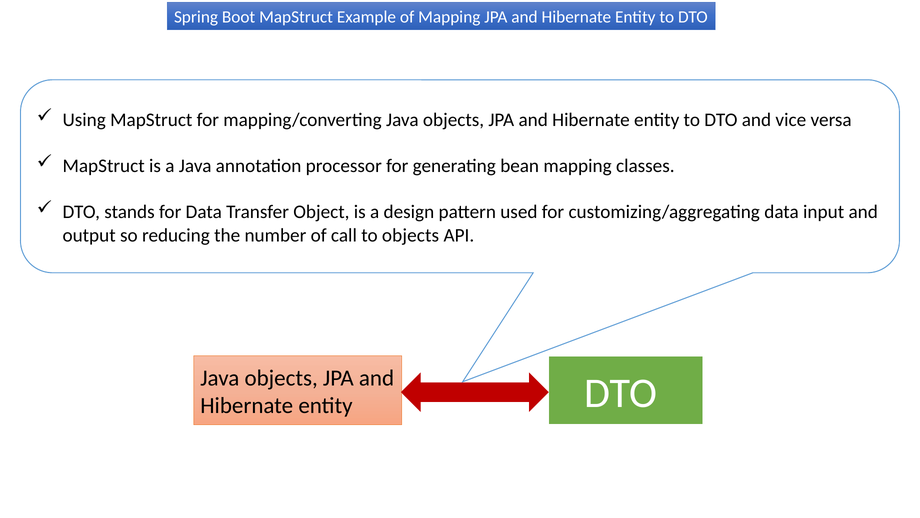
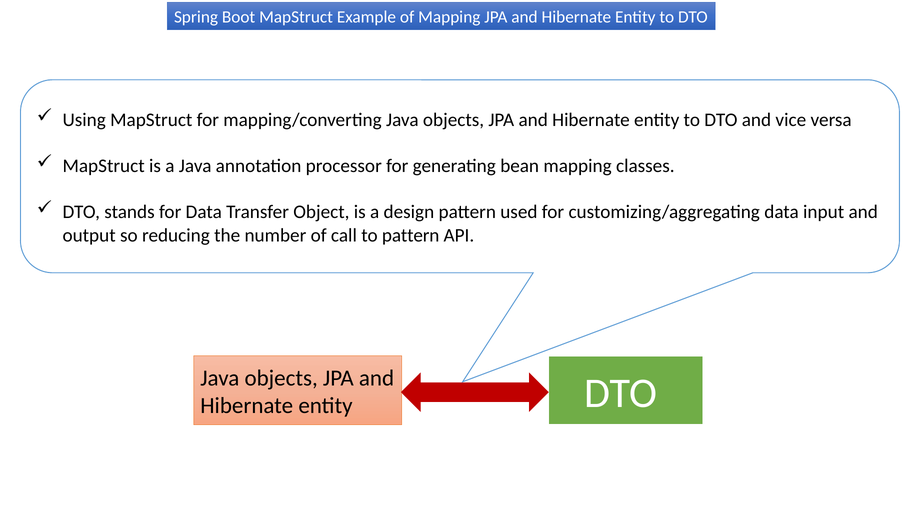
to objects: objects -> pattern
